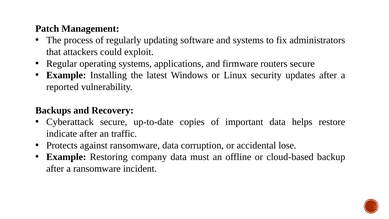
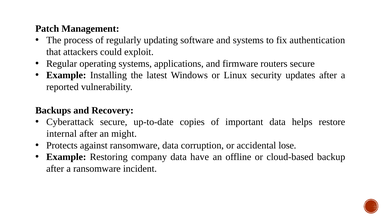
administrators: administrators -> authentication
indicate: indicate -> internal
traffic: traffic -> might
must: must -> have
